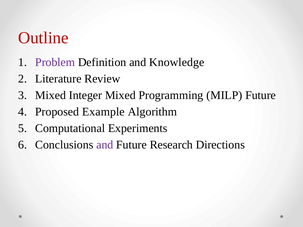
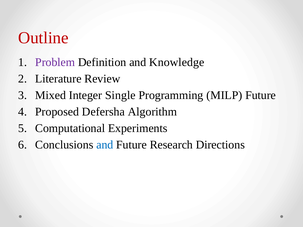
Integer Mixed: Mixed -> Single
Example: Example -> Defersha
and at (105, 145) colour: purple -> blue
